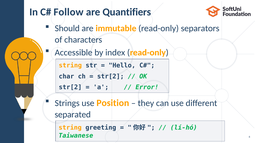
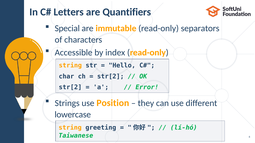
Follow: Follow -> Letters
Should: Should -> Special
separated: separated -> lowercase
